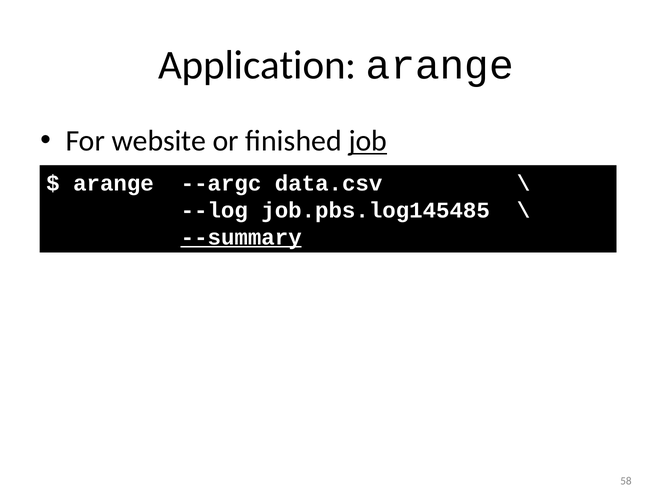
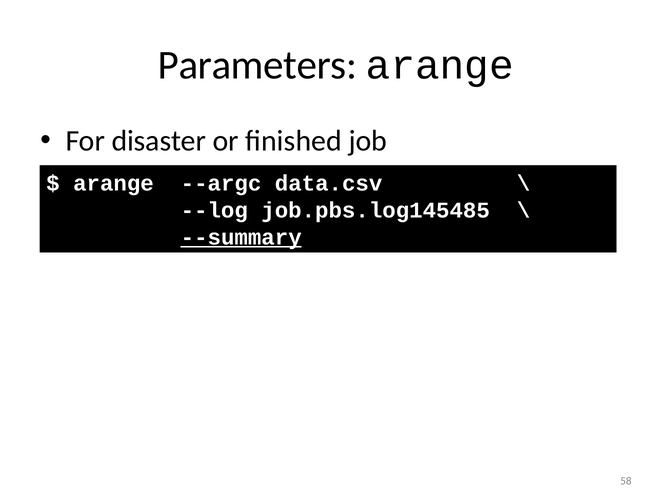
Application: Application -> Parameters
website: website -> disaster
job underline: present -> none
